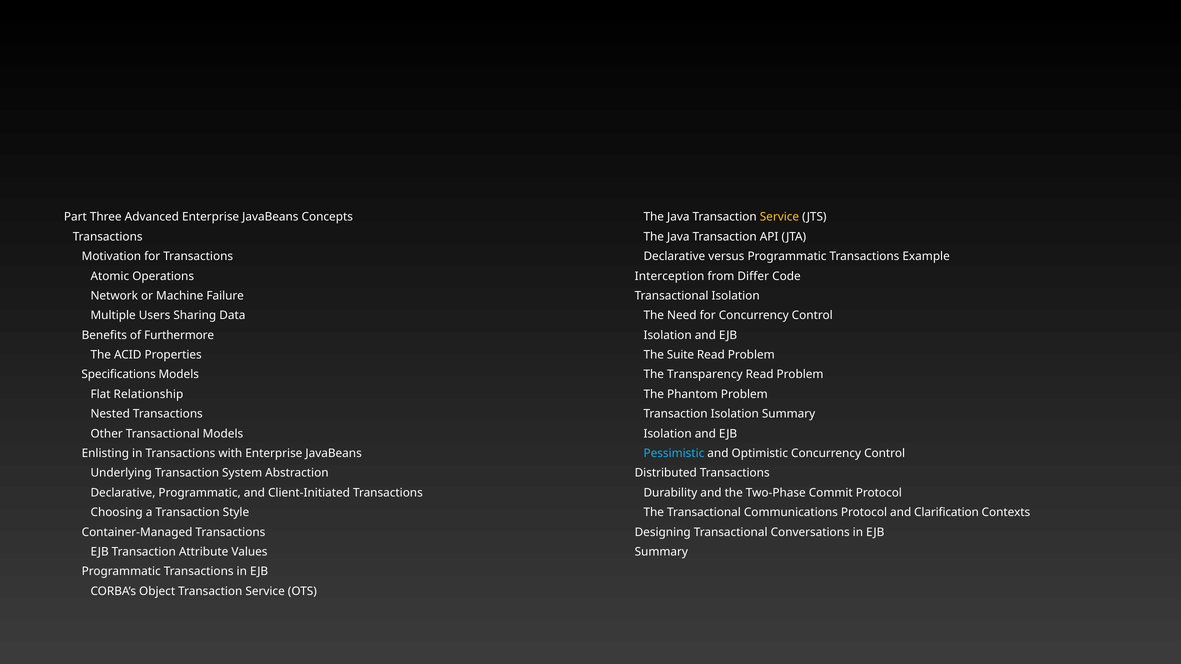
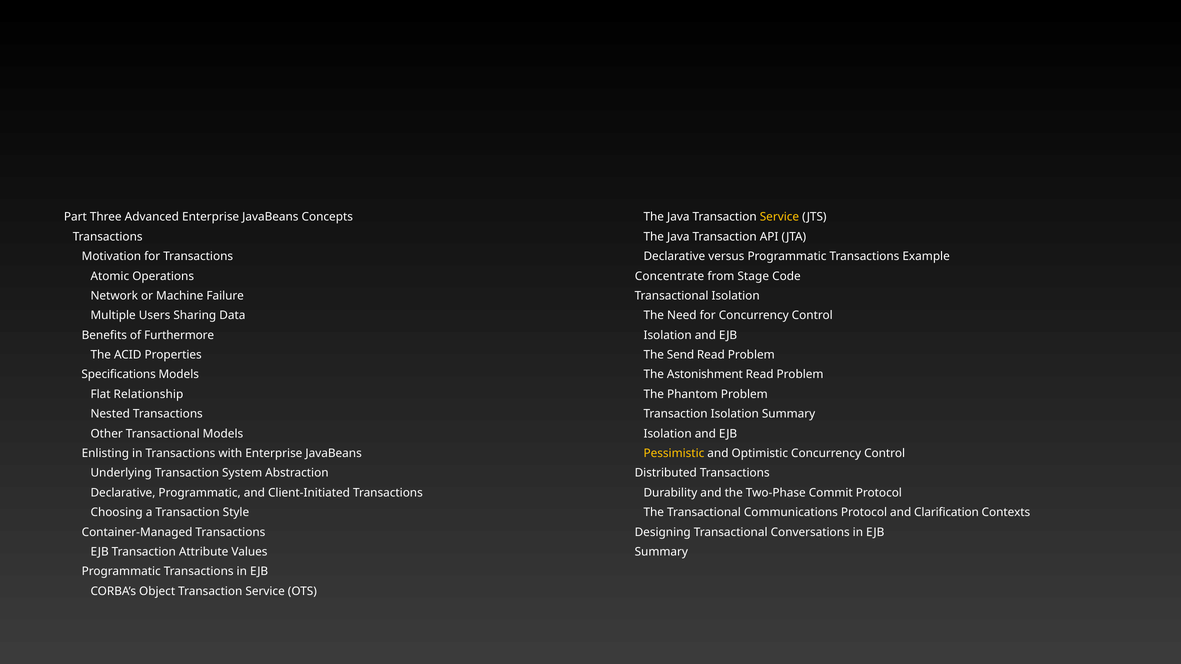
Interception: Interception -> Concentrate
Differ: Differ -> Stage
Suite: Suite -> Send
Transparency: Transparency -> Astonishment
Pessimistic colour: light blue -> yellow
